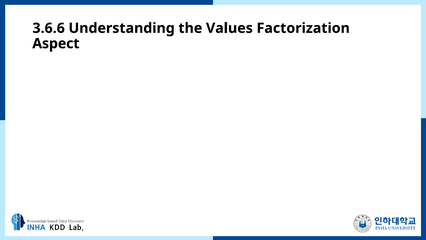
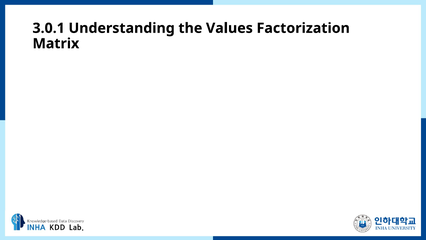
3.6.6: 3.6.6 -> 3.0.1
Aspect: Aspect -> Matrix
